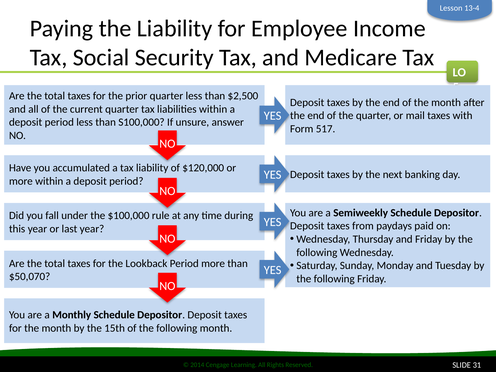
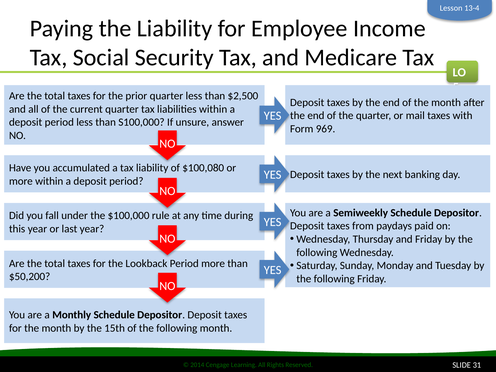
517: 517 -> 969
$120,000: $120,000 -> $100,080
$50,070: $50,070 -> $50,200
